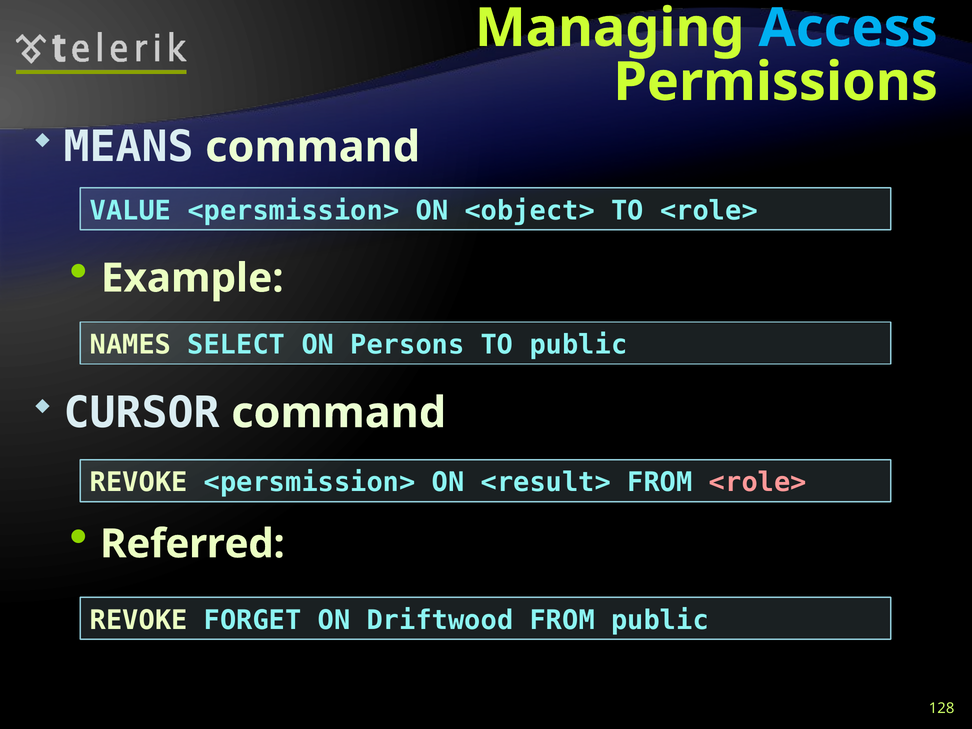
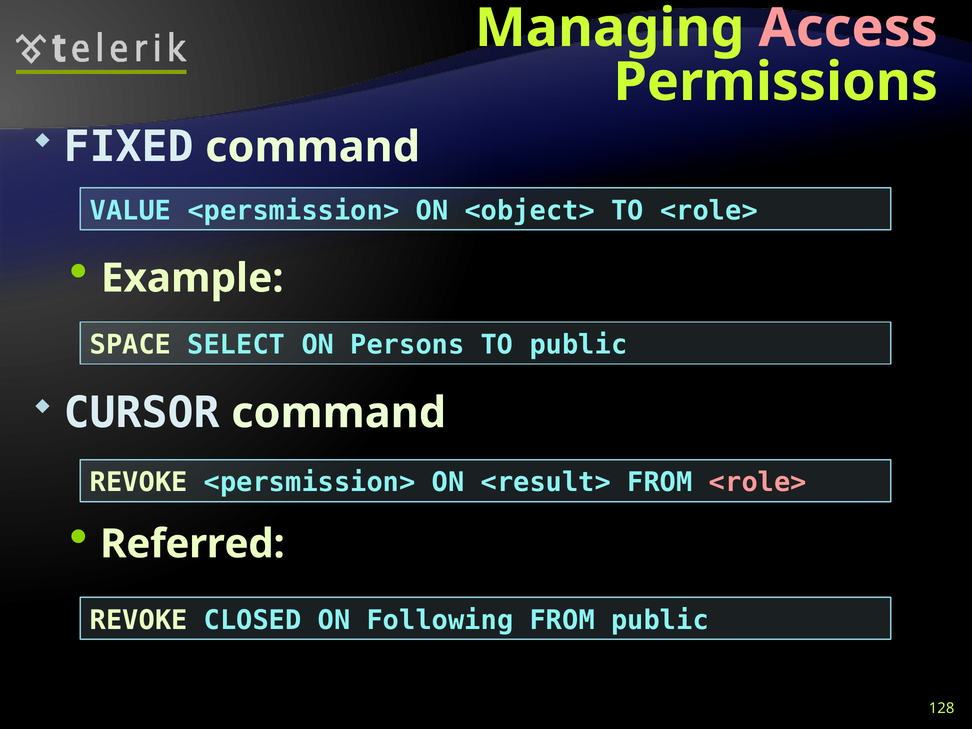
Access colour: light blue -> pink
MEANS: MEANS -> FIXED
NAMES: NAMES -> SPACE
FORGET: FORGET -> CLOSED
Driftwood: Driftwood -> Following
